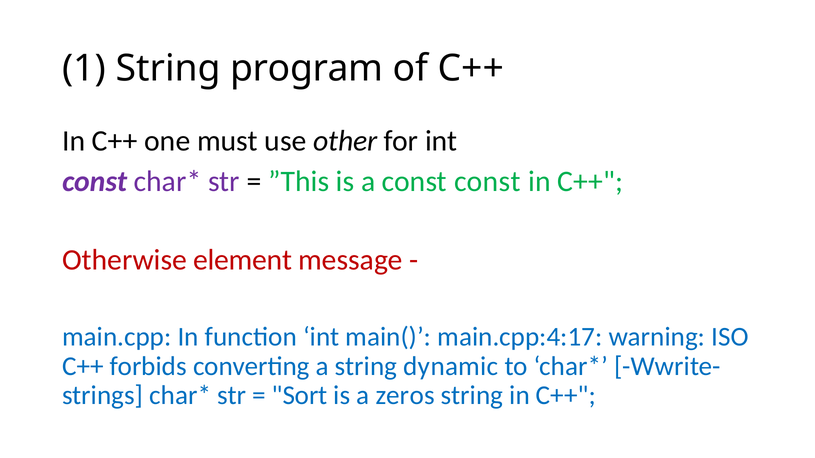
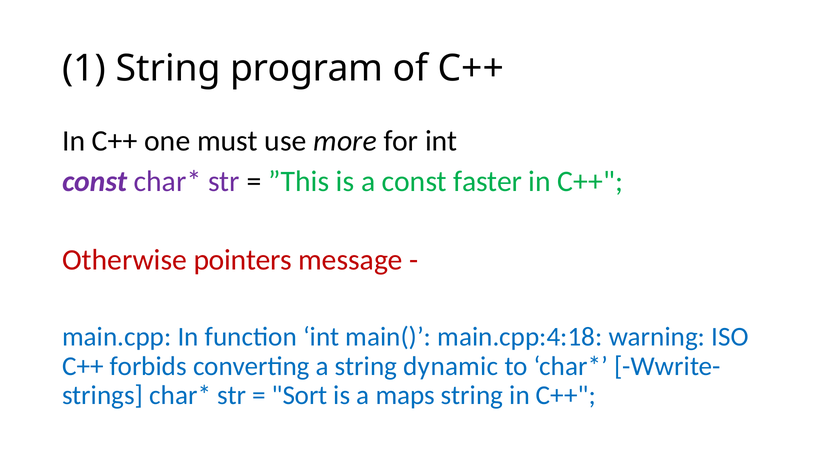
other: other -> more
const const: const -> faster
element: element -> pointers
main.cpp:4:17: main.cpp:4:17 -> main.cpp:4:18
zeros: zeros -> maps
